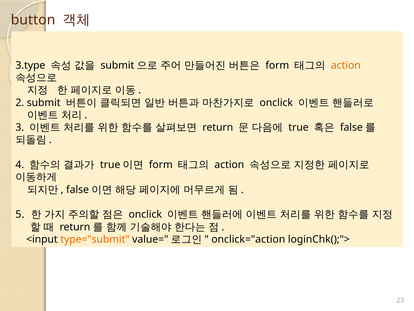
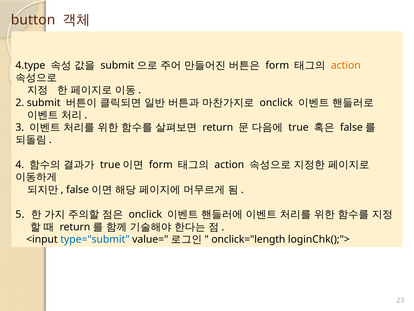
3.type: 3.type -> 4.type
type="submit colour: orange -> blue
onclick="action: onclick="action -> onclick="length
